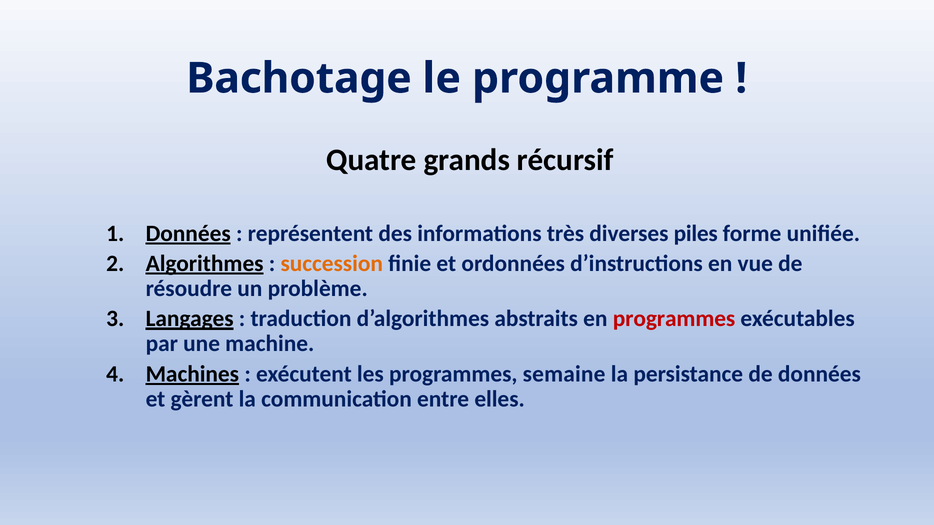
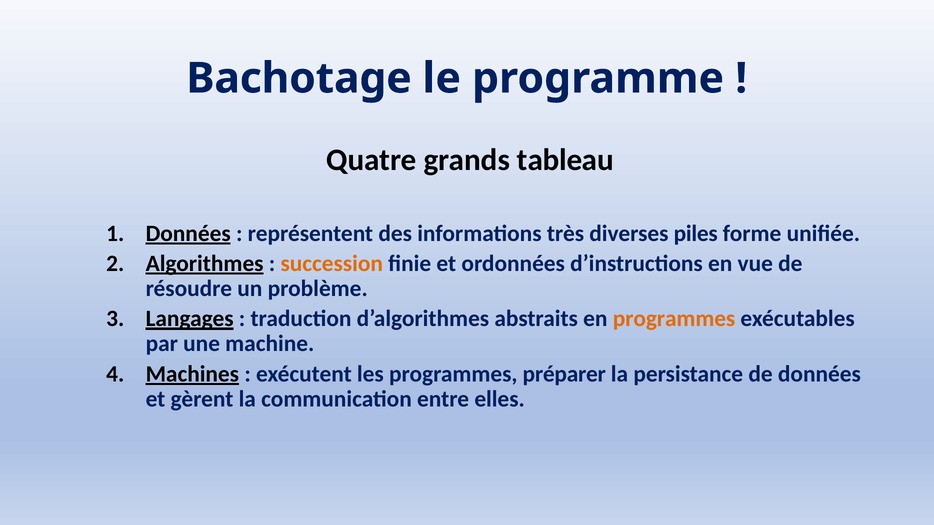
récursif: récursif -> tableau
programmes at (674, 319) colour: red -> orange
semaine: semaine -> préparer
